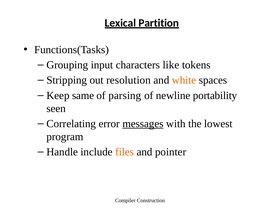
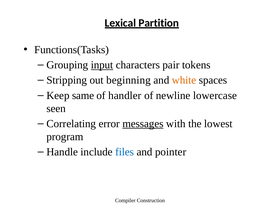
input underline: none -> present
like: like -> pair
resolution: resolution -> beginning
parsing: parsing -> handler
portability: portability -> lowercase
files colour: orange -> blue
